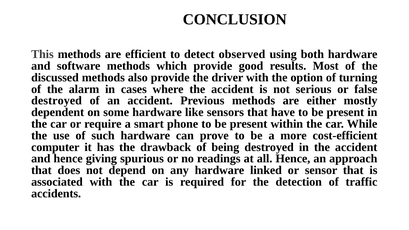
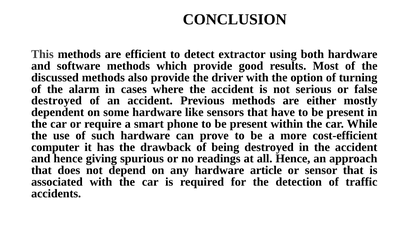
observed: observed -> extractor
linked: linked -> article
